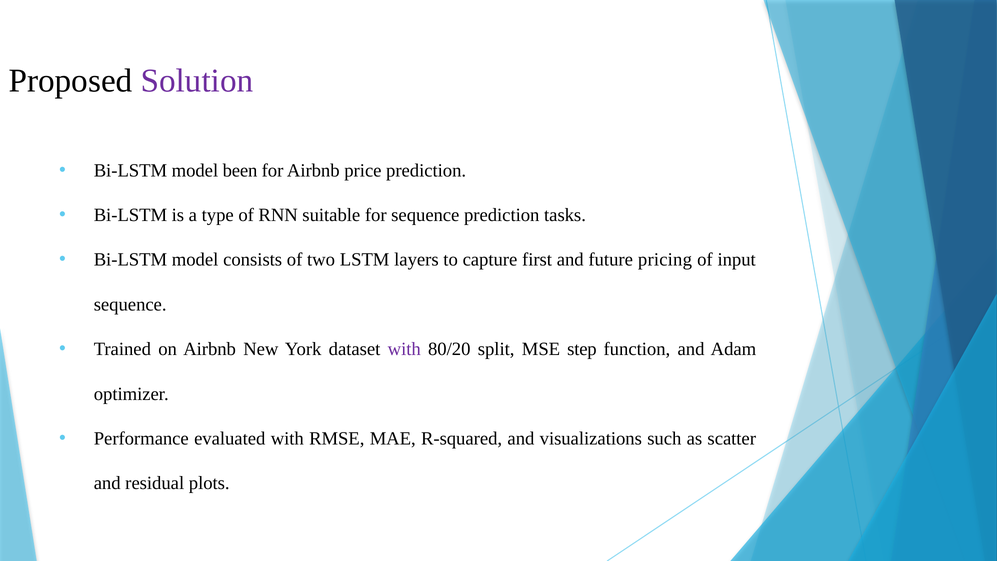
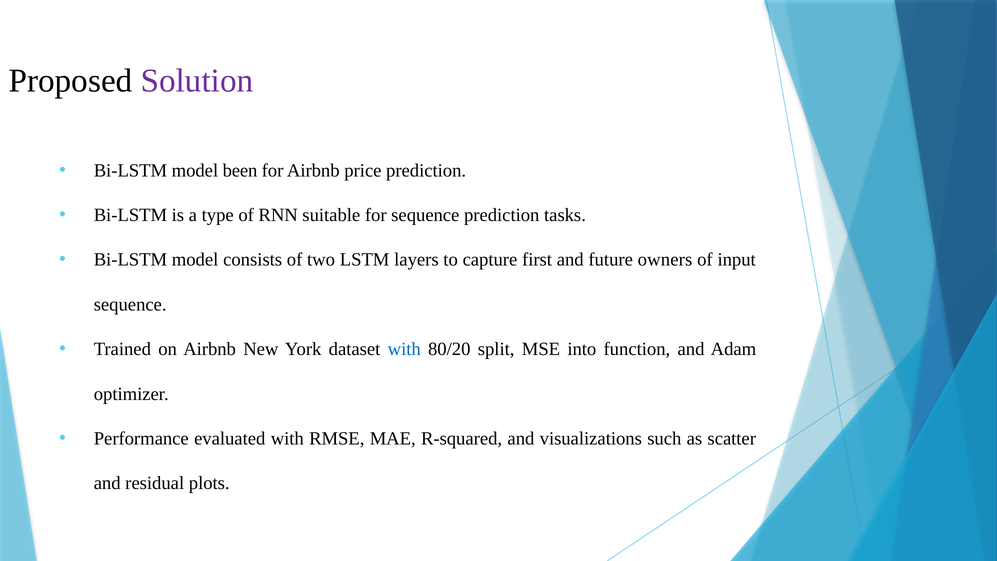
pricing: pricing -> owners
with at (404, 349) colour: purple -> blue
step: step -> into
